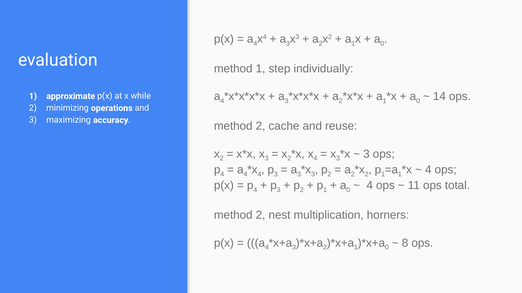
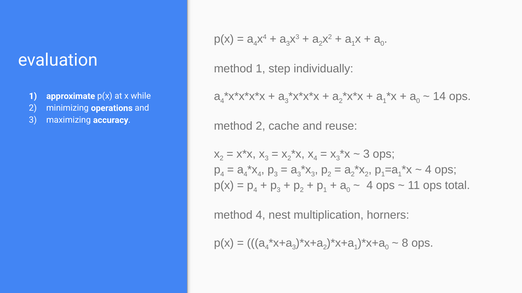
2 at (261, 216): 2 -> 4
